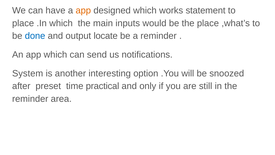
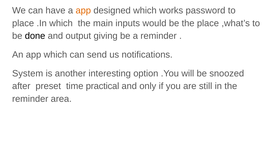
statement: statement -> password
done colour: blue -> black
locate: locate -> giving
